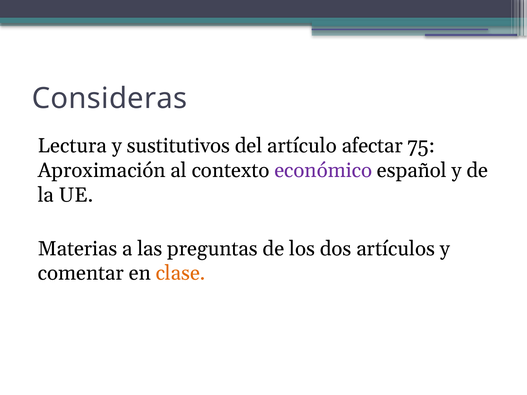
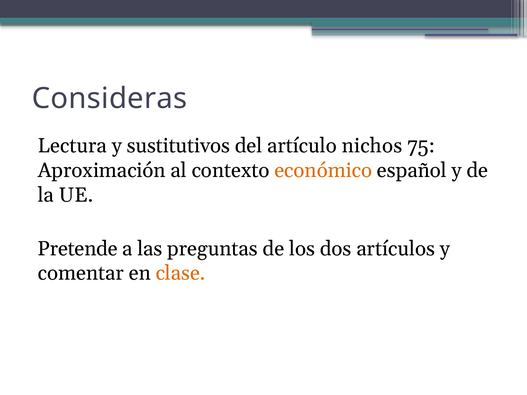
afectar: afectar -> nichos
económico colour: purple -> orange
Materias: Materias -> Pretende
